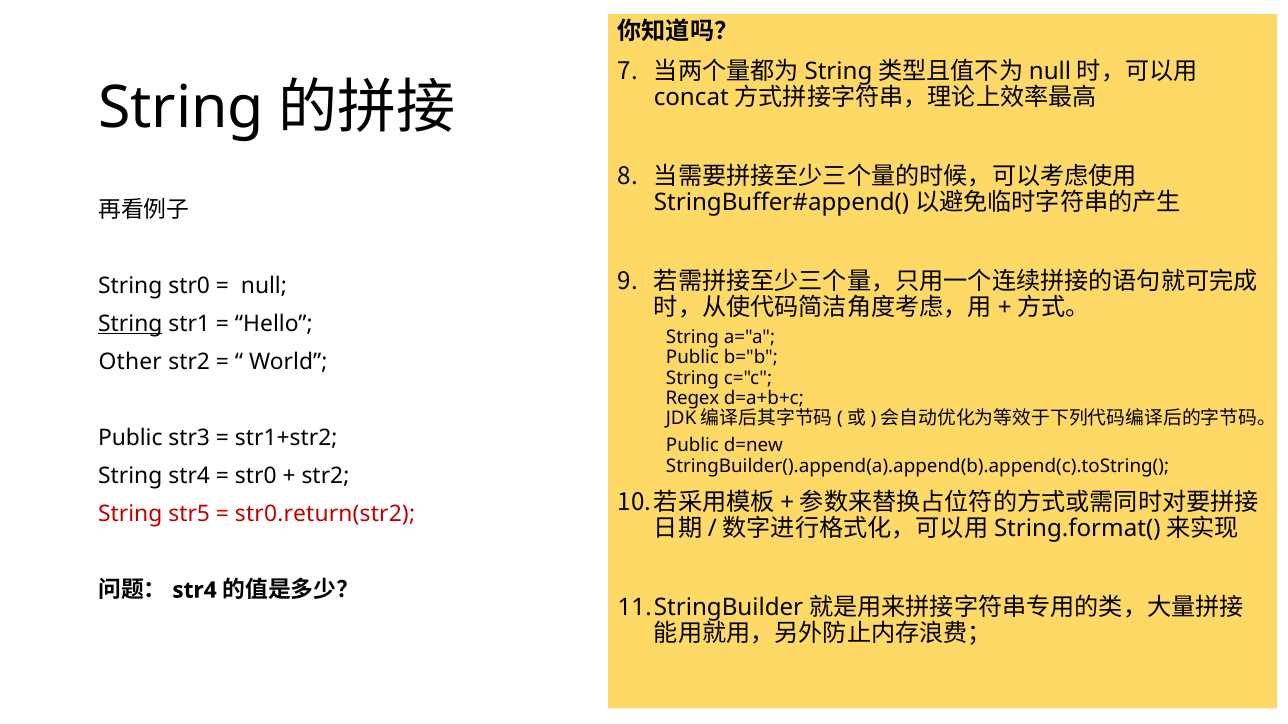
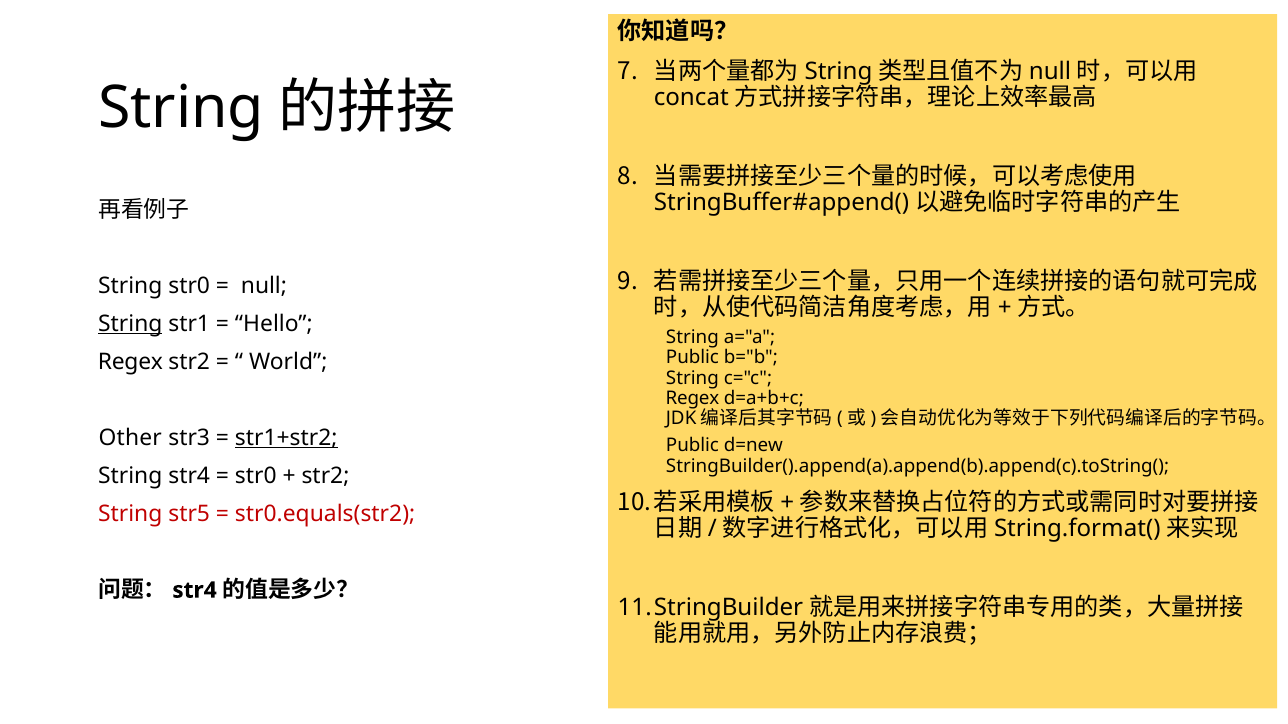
Other at (130, 362): Other -> Regex
Public at (130, 438): Public -> Other
str1+str2 underline: none -> present
str0.return(str2: str0.return(str2 -> str0.equals(str2
